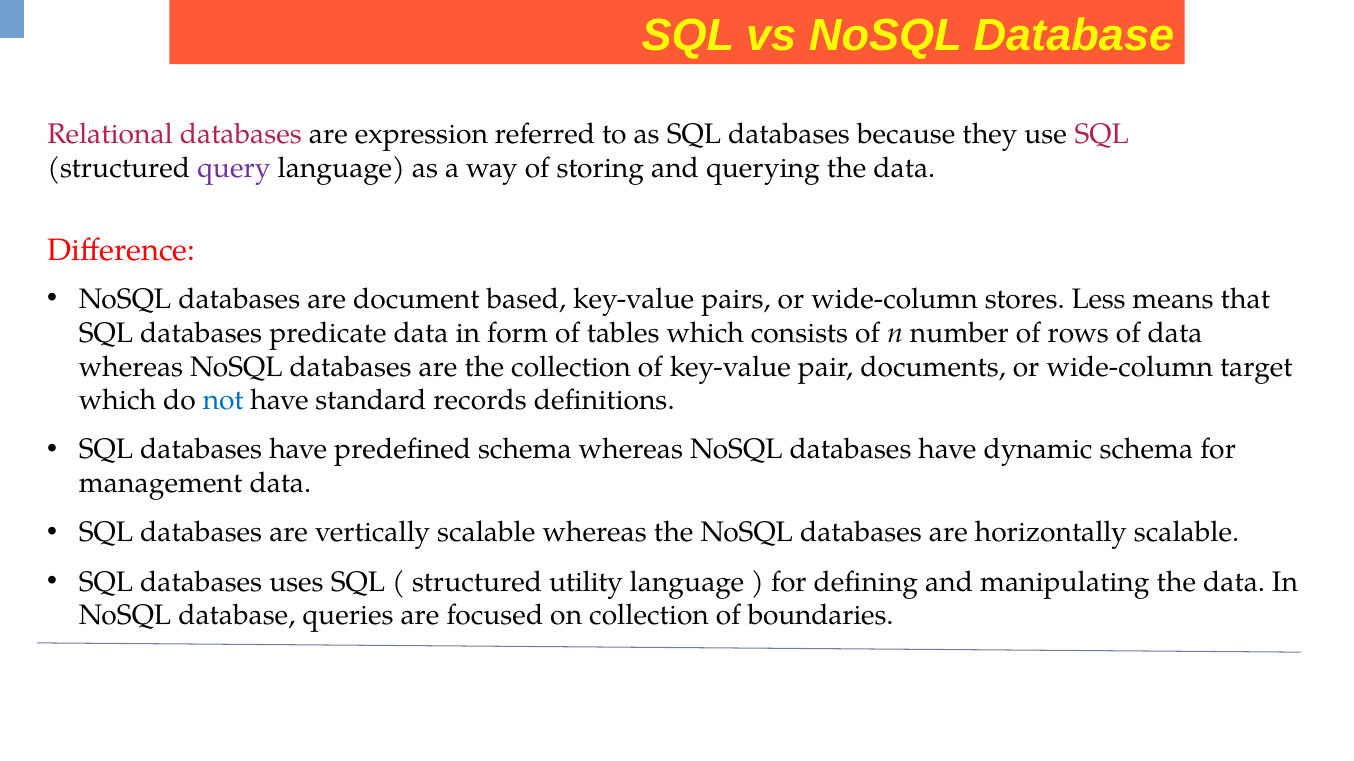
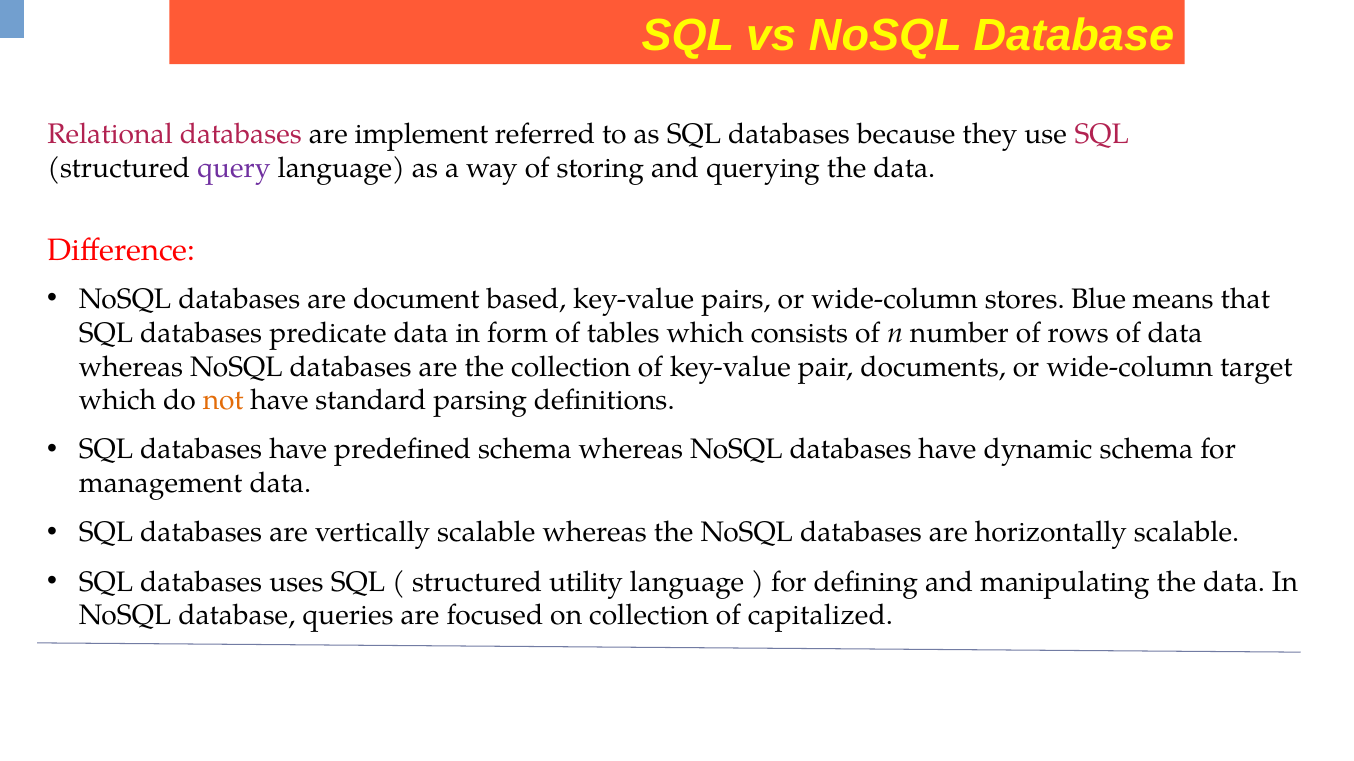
expression: expression -> implement
Less: Less -> Blue
not colour: blue -> orange
records: records -> parsing
boundaries: boundaries -> capitalized
